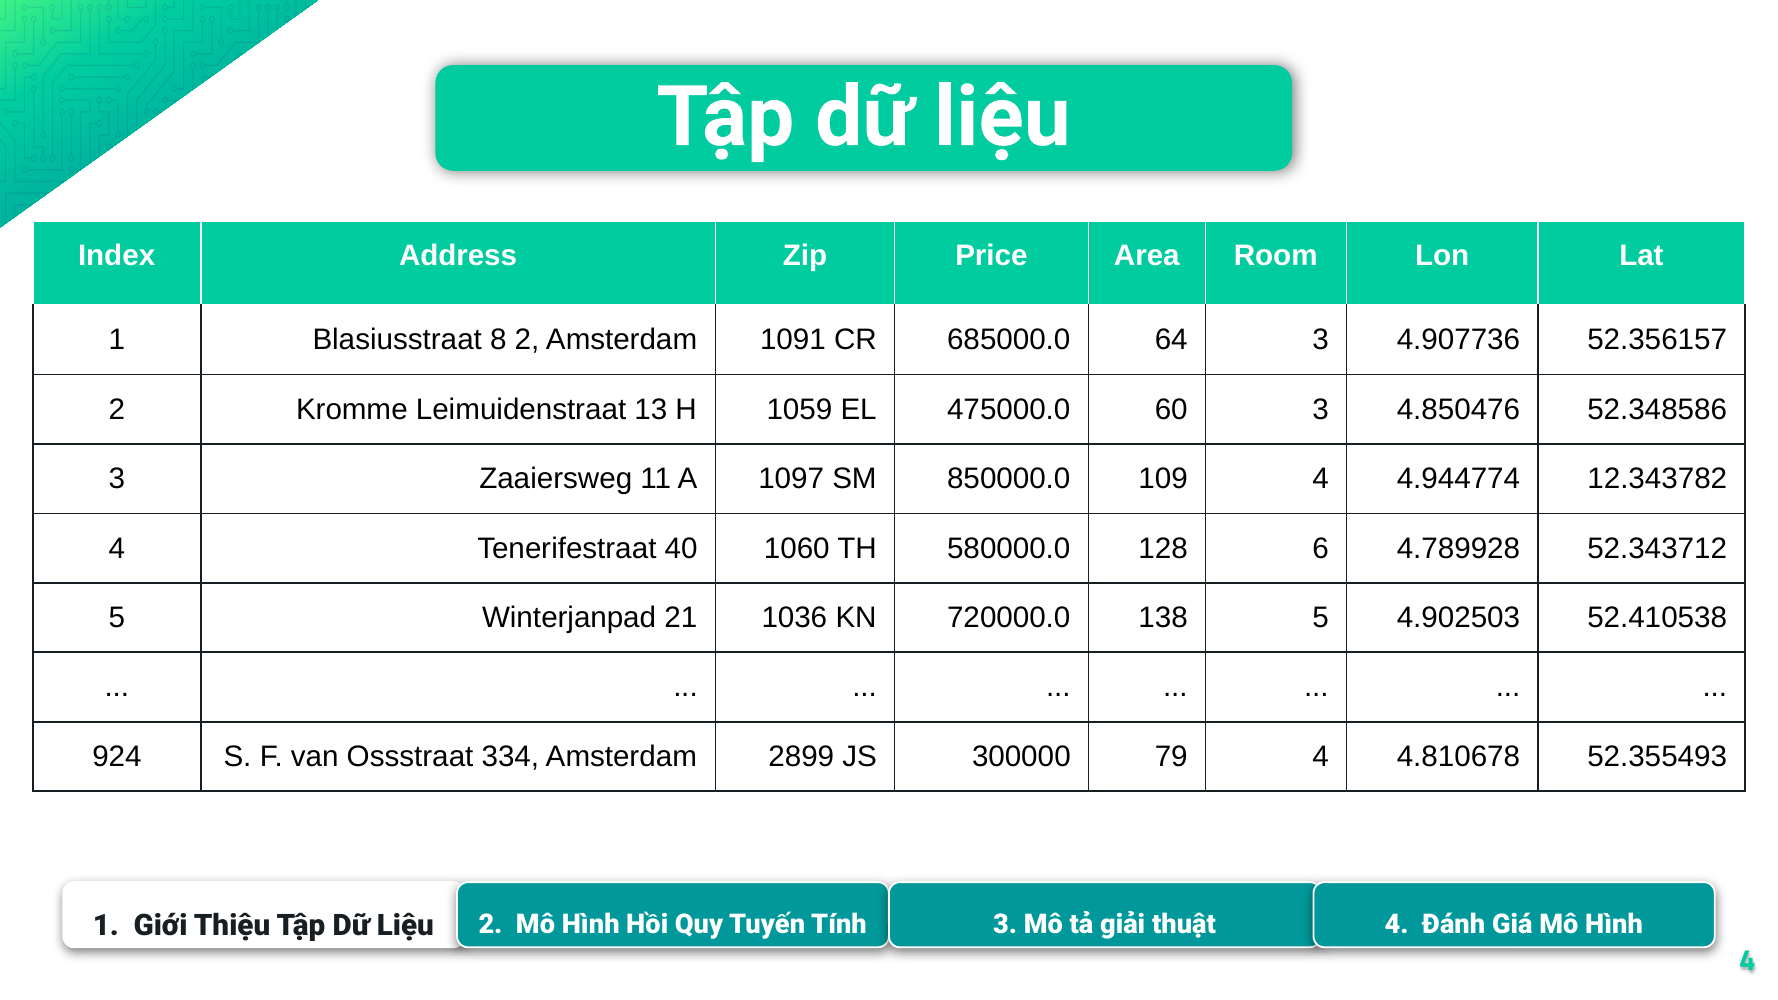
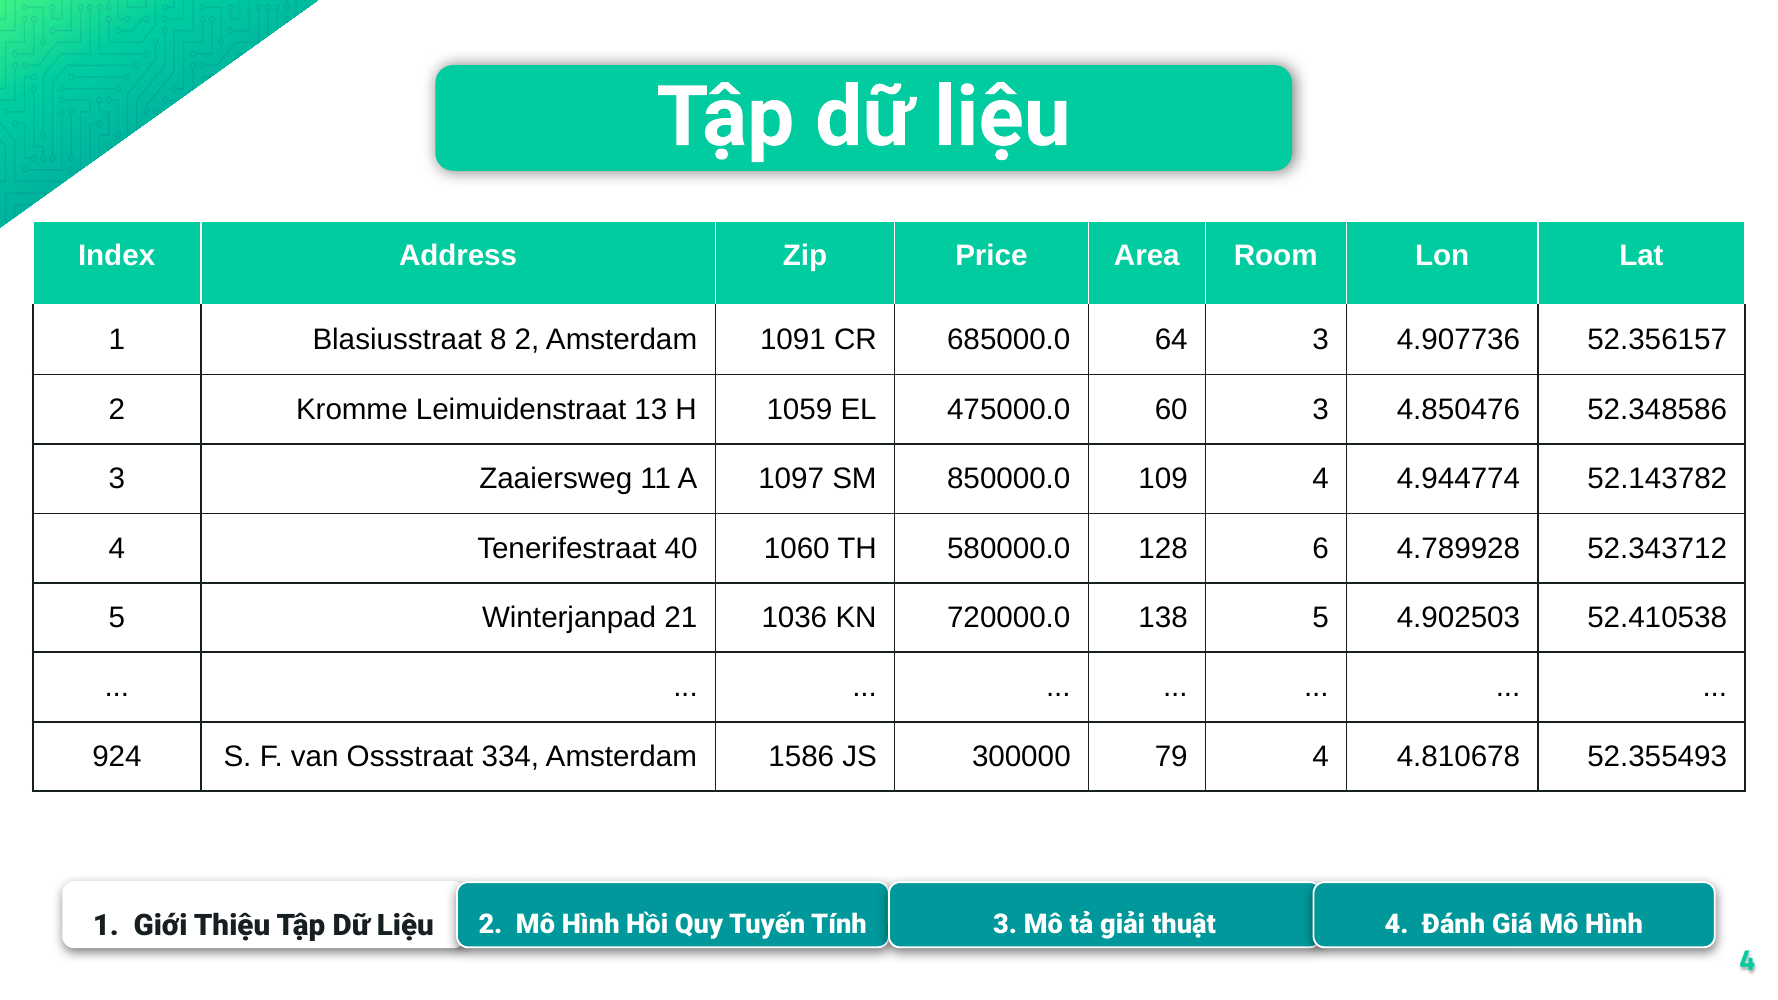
12.343782: 12.343782 -> 52.143782
2899: 2899 -> 1586
